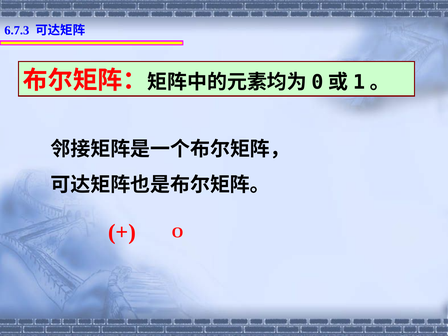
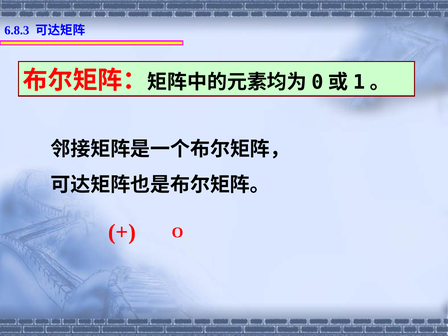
6.7.3: 6.7.3 -> 6.8.3
